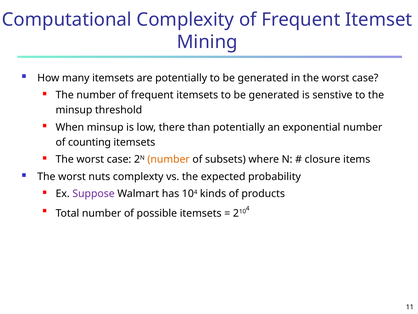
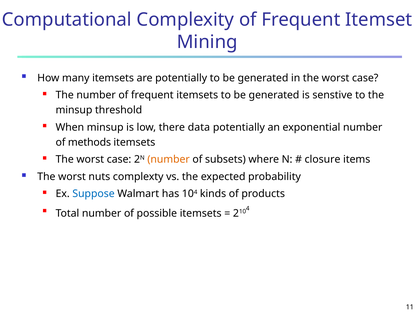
than: than -> data
counting: counting -> methods
Suppose colour: purple -> blue
